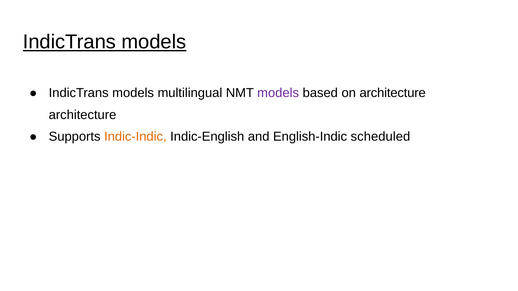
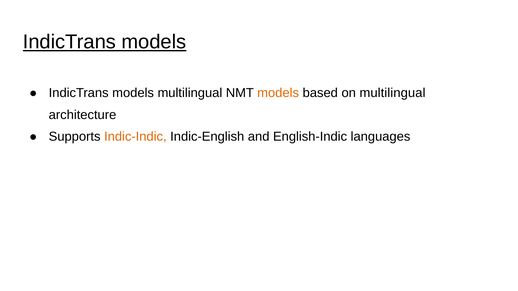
models at (278, 93) colour: purple -> orange
on architecture: architecture -> multilingual
scheduled: scheduled -> languages
